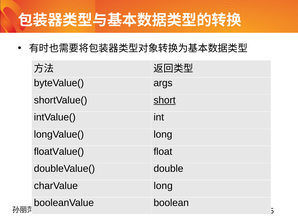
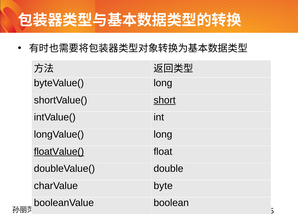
byteValue( args: args -> long
floatValue( underline: none -> present
charValue long: long -> byte
